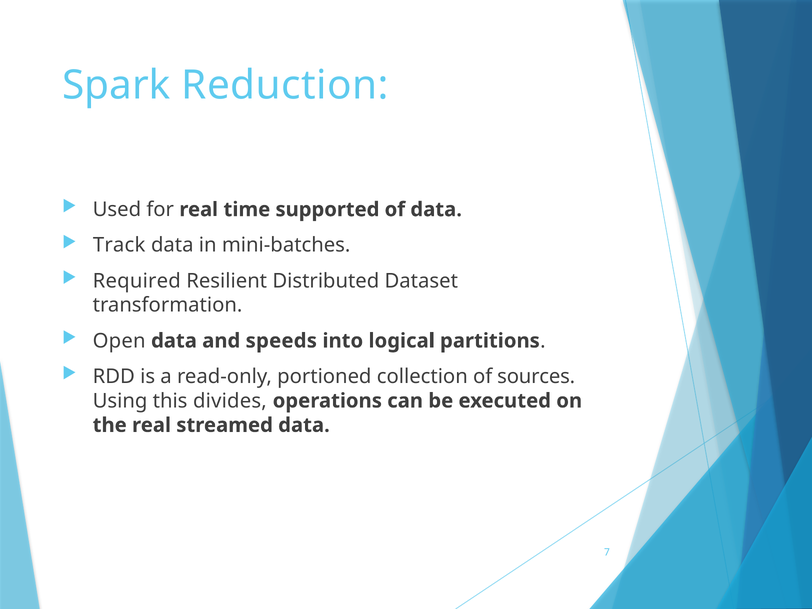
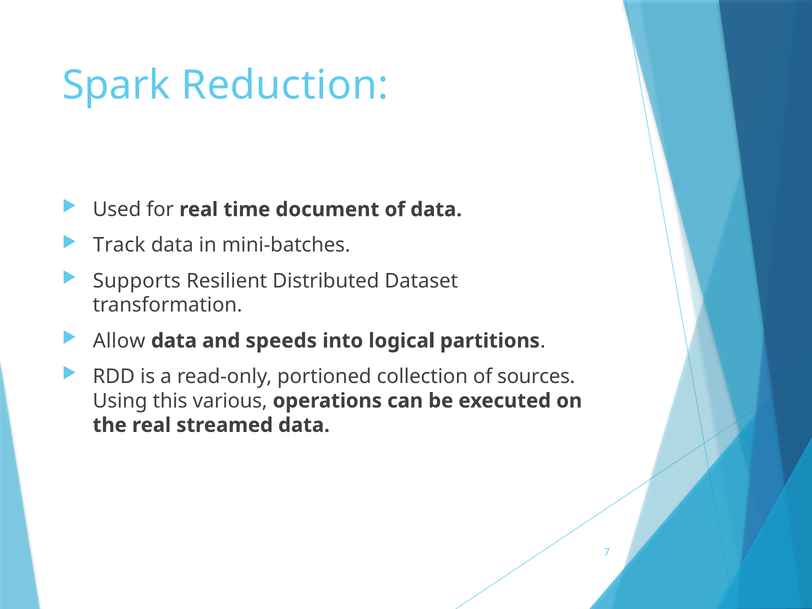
supported: supported -> document
Required: Required -> Supports
Open: Open -> Allow
divides: divides -> various
